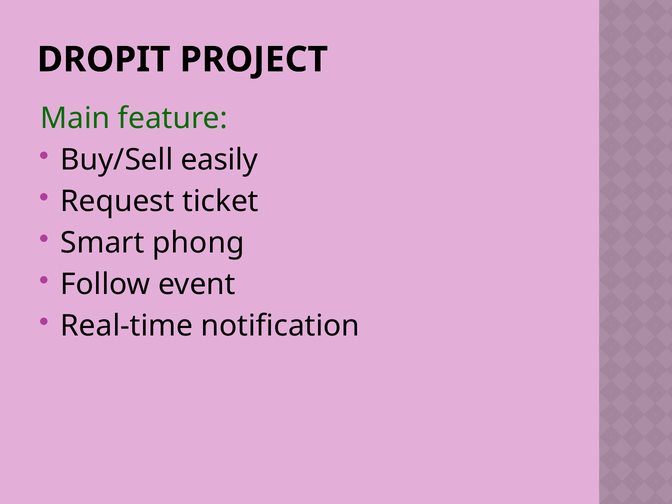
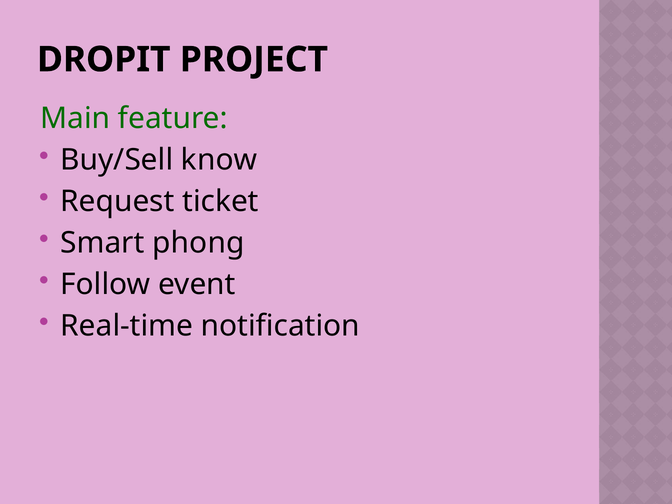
easily: easily -> know
